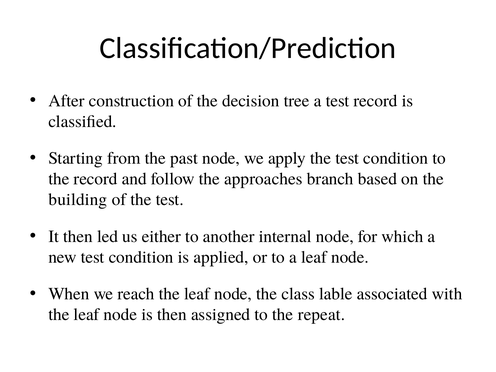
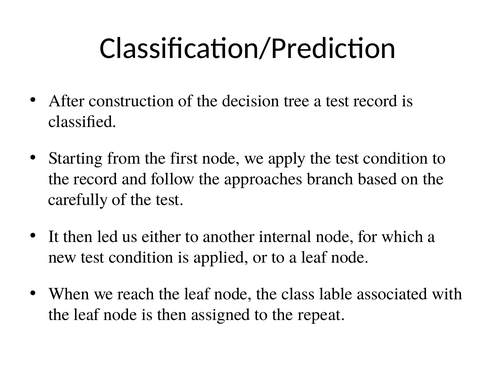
past: past -> first
building: building -> carefully
